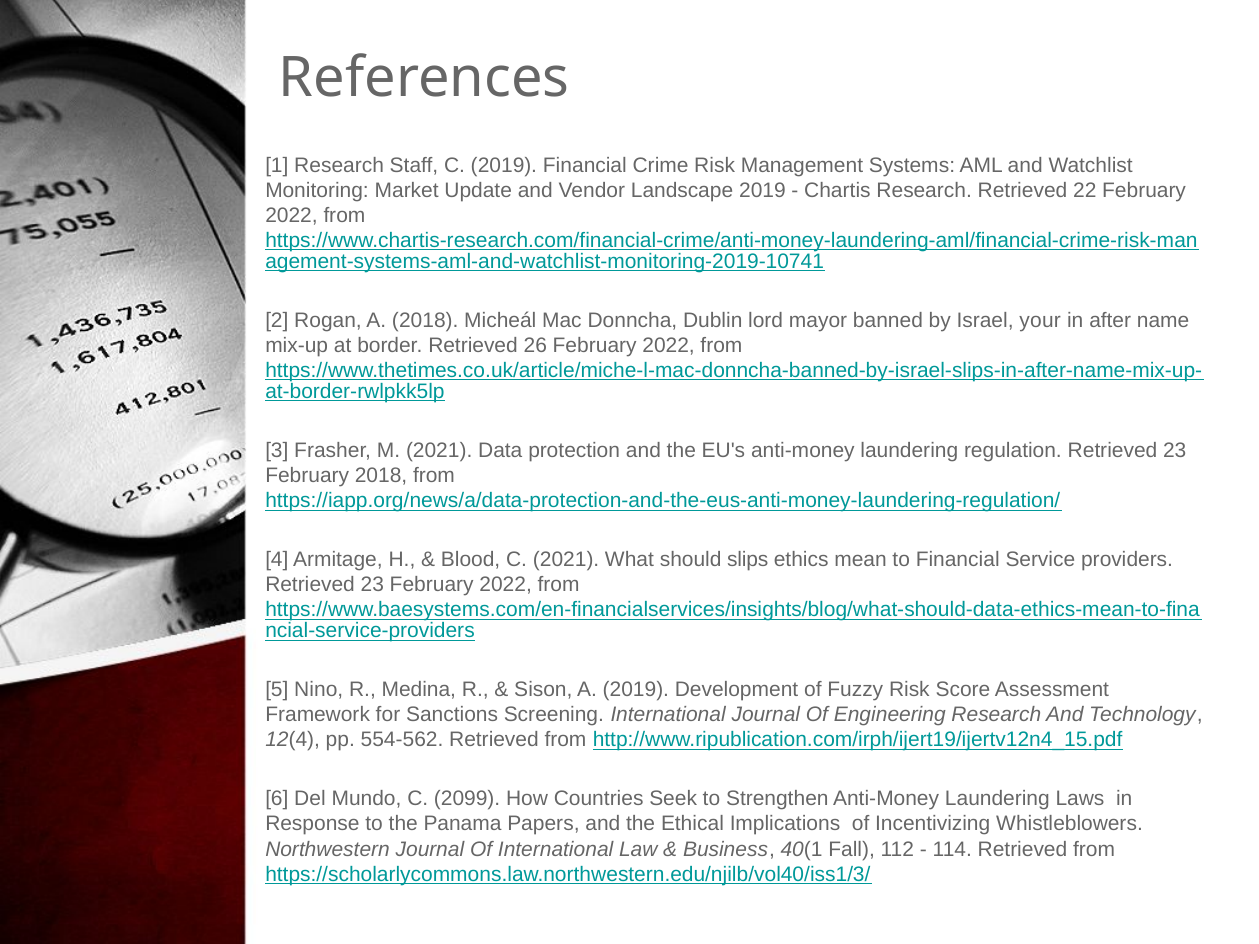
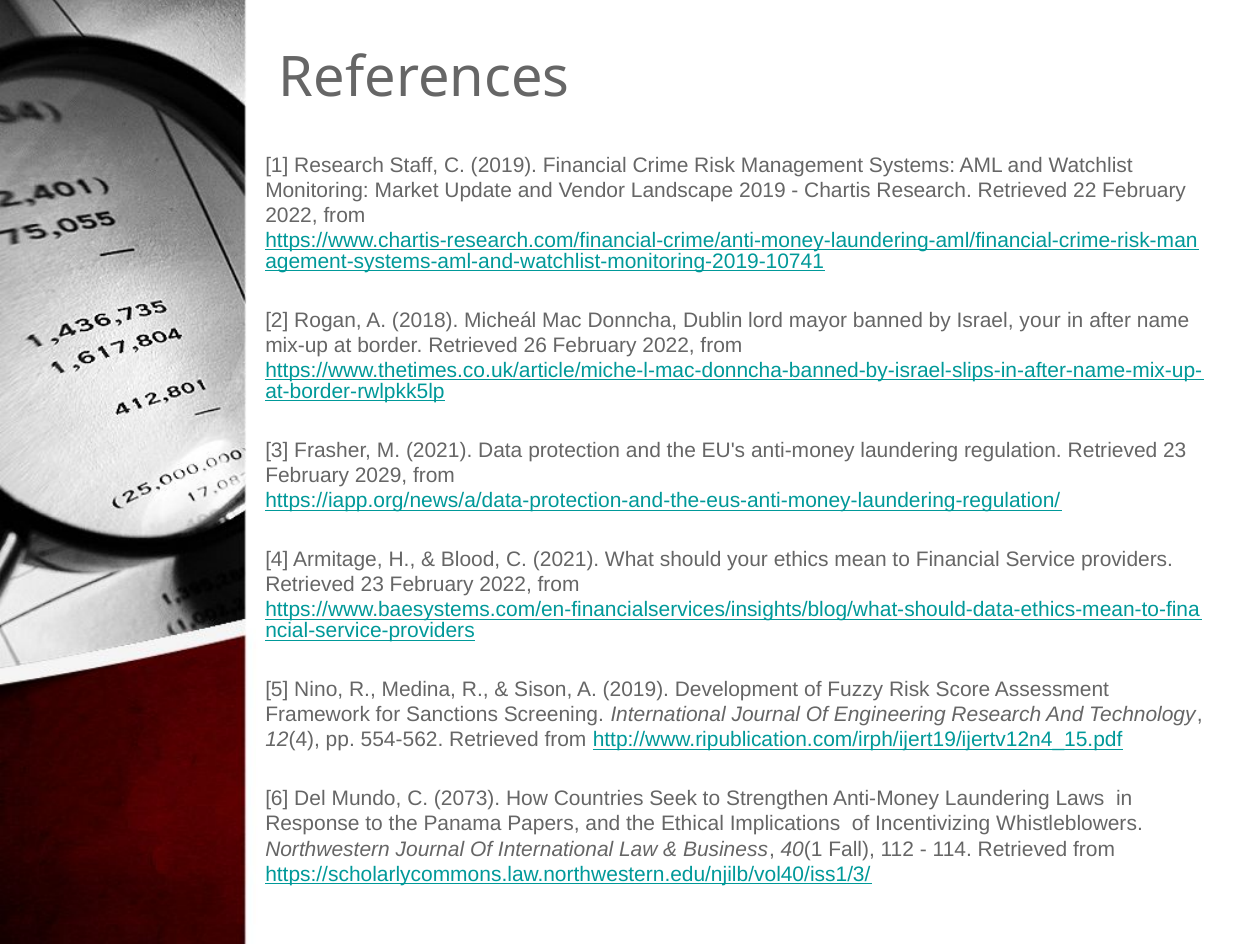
February 2018: 2018 -> 2029
should slips: slips -> your
2099: 2099 -> 2073
